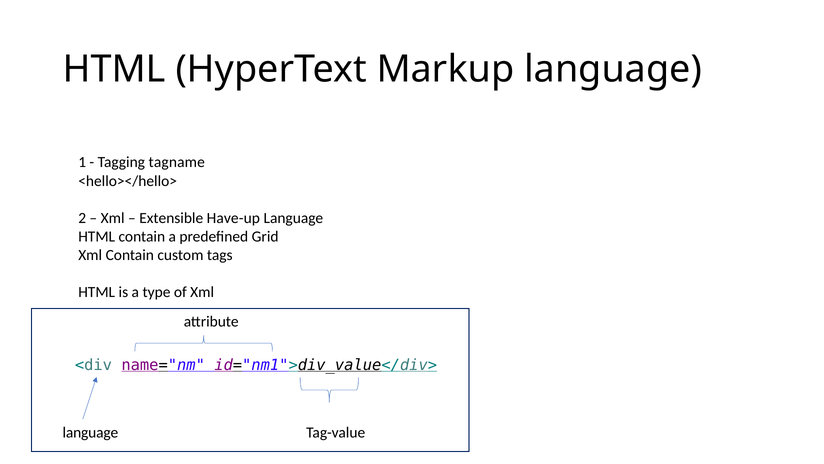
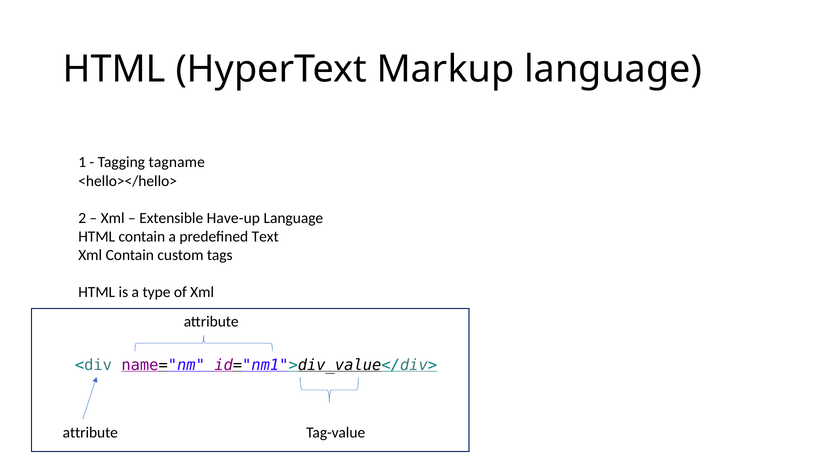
Grid: Grid -> Text
language at (90, 432): language -> attribute
